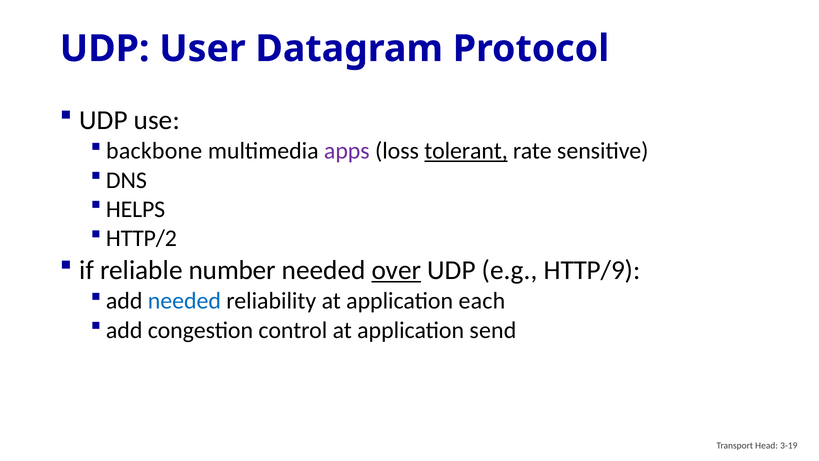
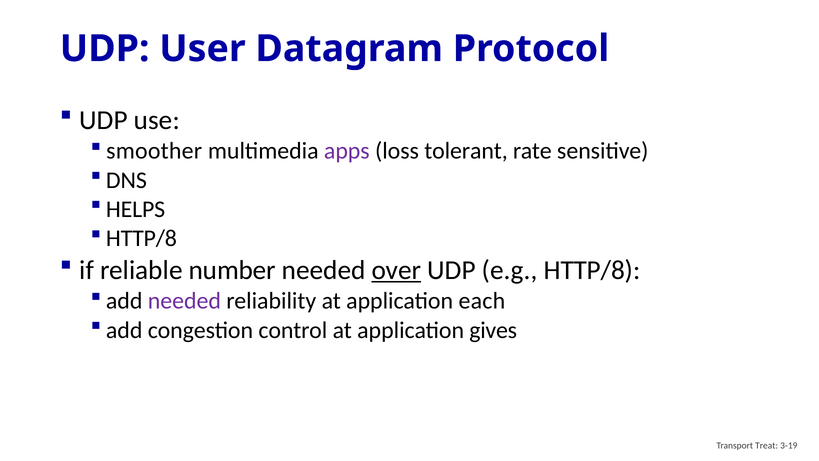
backbone: backbone -> smoother
tolerant underline: present -> none
HTTP/2 at (141, 238): HTTP/2 -> HTTP/8
e.g HTTP/9: HTTP/9 -> HTTP/8
needed at (184, 301) colour: blue -> purple
send: send -> gives
Head: Head -> Treat
